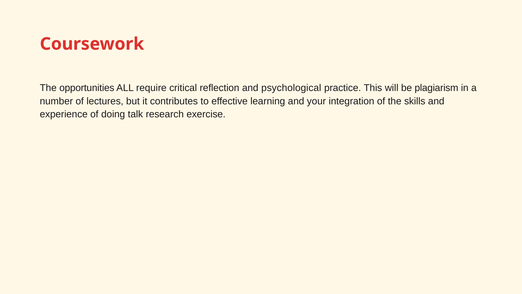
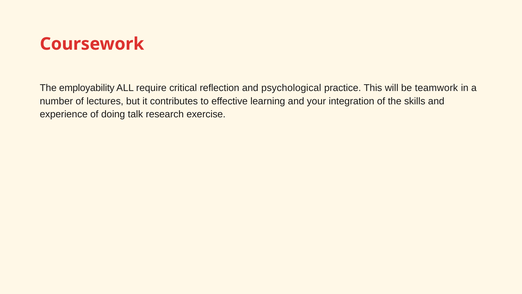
opportunities: opportunities -> employability
plagiarism: plagiarism -> teamwork
